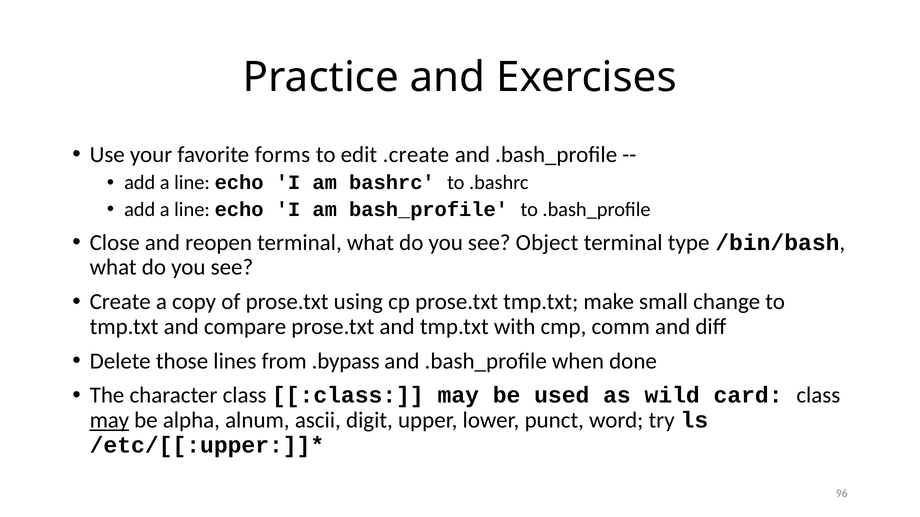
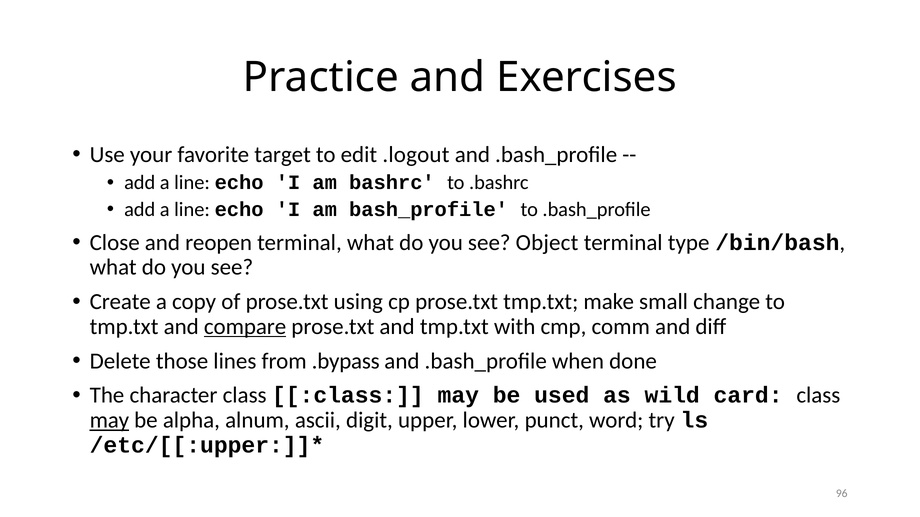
forms: forms -> target
.create: .create -> .logout
compare underline: none -> present
